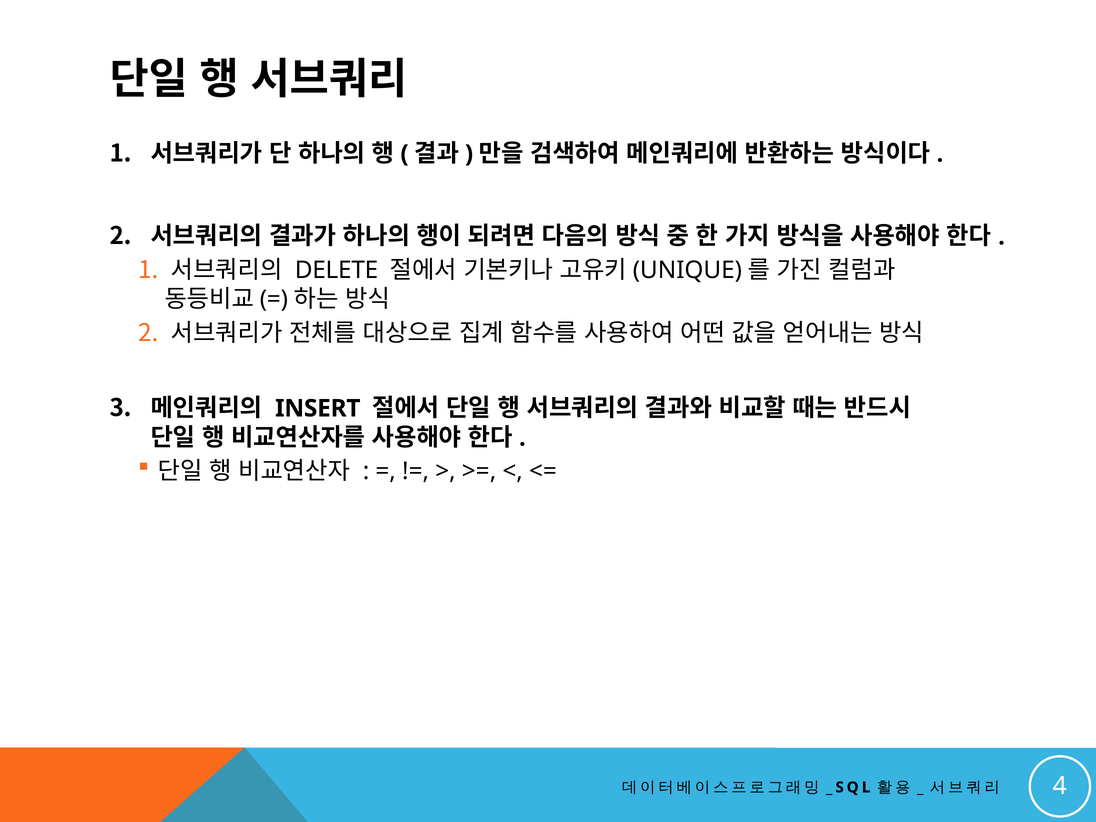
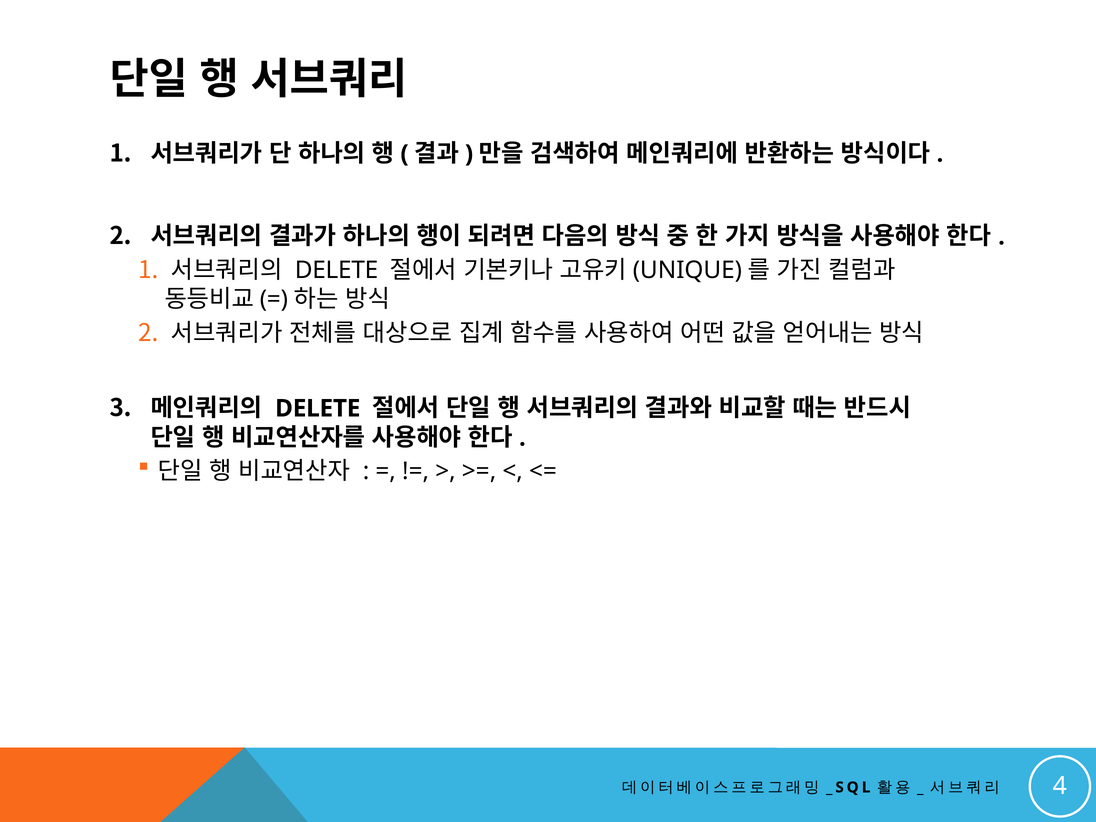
INSERT at (318, 408): INSERT -> DELETE
